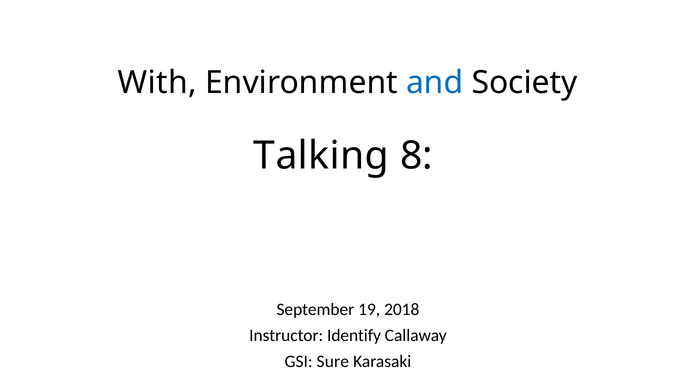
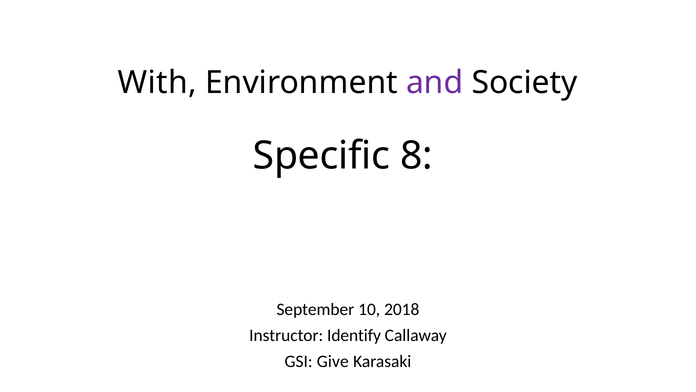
and colour: blue -> purple
Talking: Talking -> Specific
19: 19 -> 10
Sure: Sure -> Give
